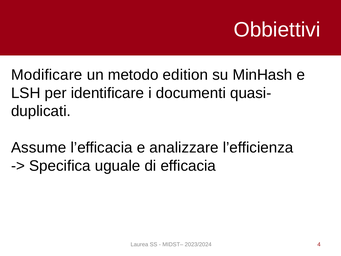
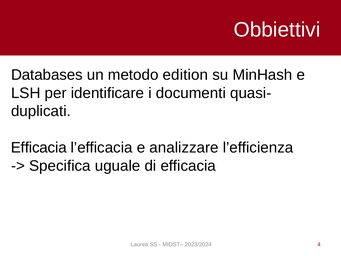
Modificare: Modificare -> Databases
Assume at (39, 148): Assume -> Efficacia
